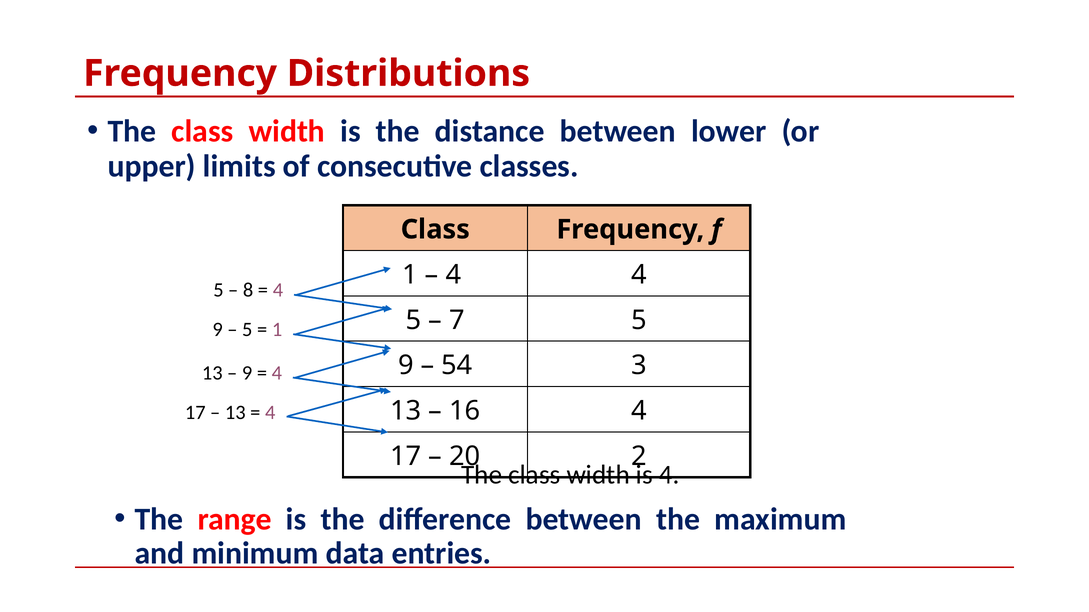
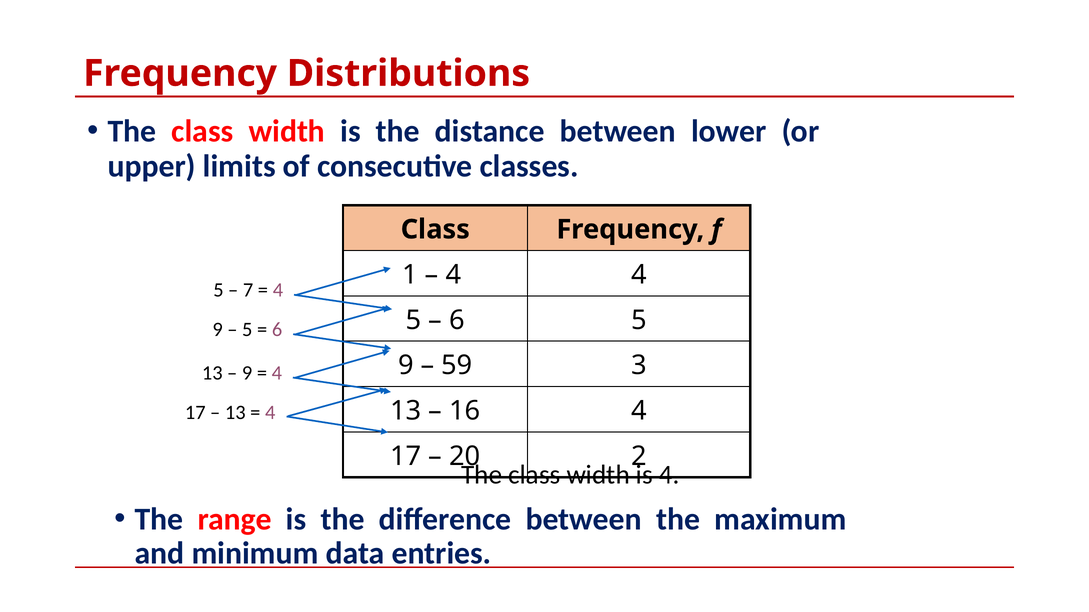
8: 8 -> 7
7 at (457, 320): 7 -> 6
1 at (277, 330): 1 -> 6
54: 54 -> 59
